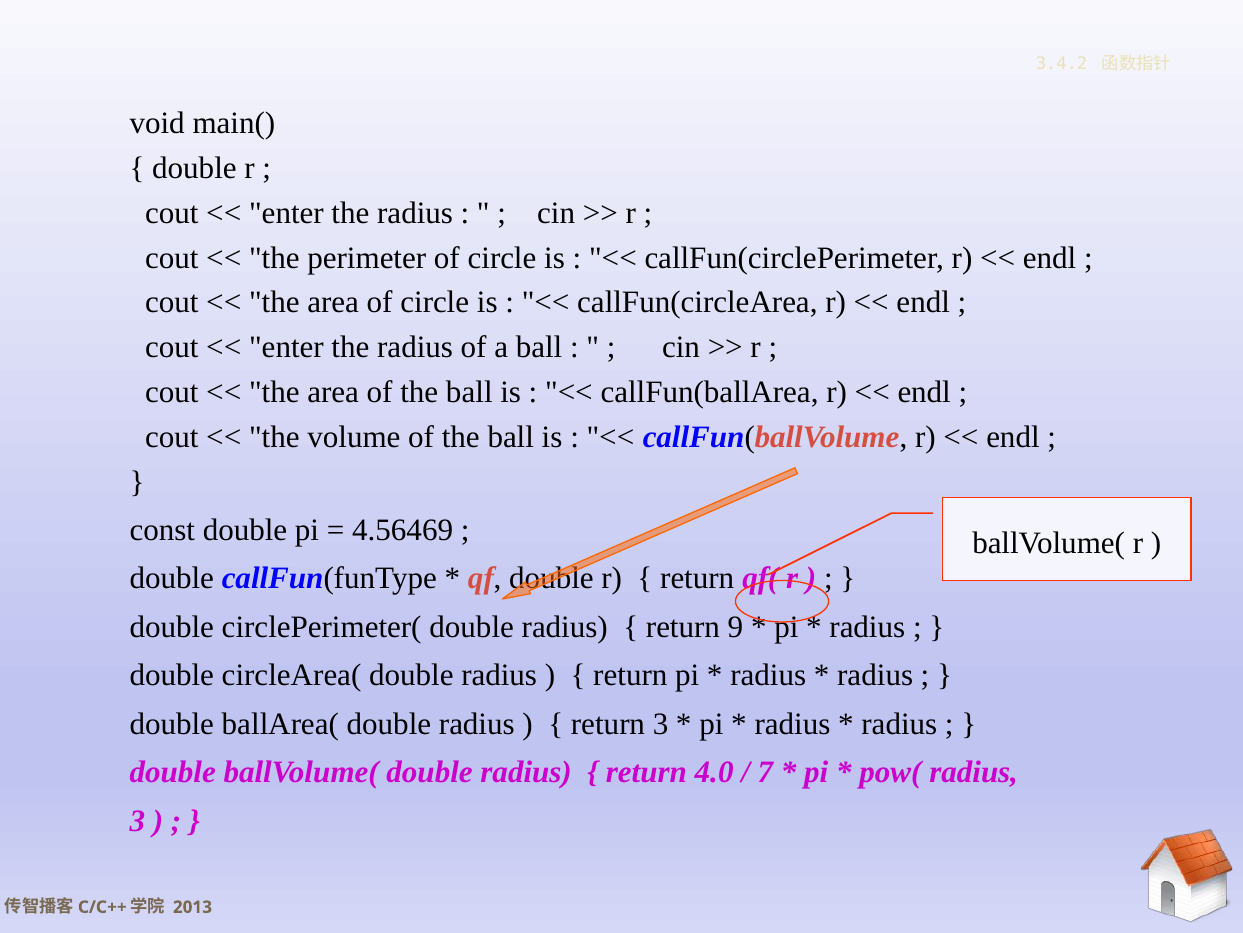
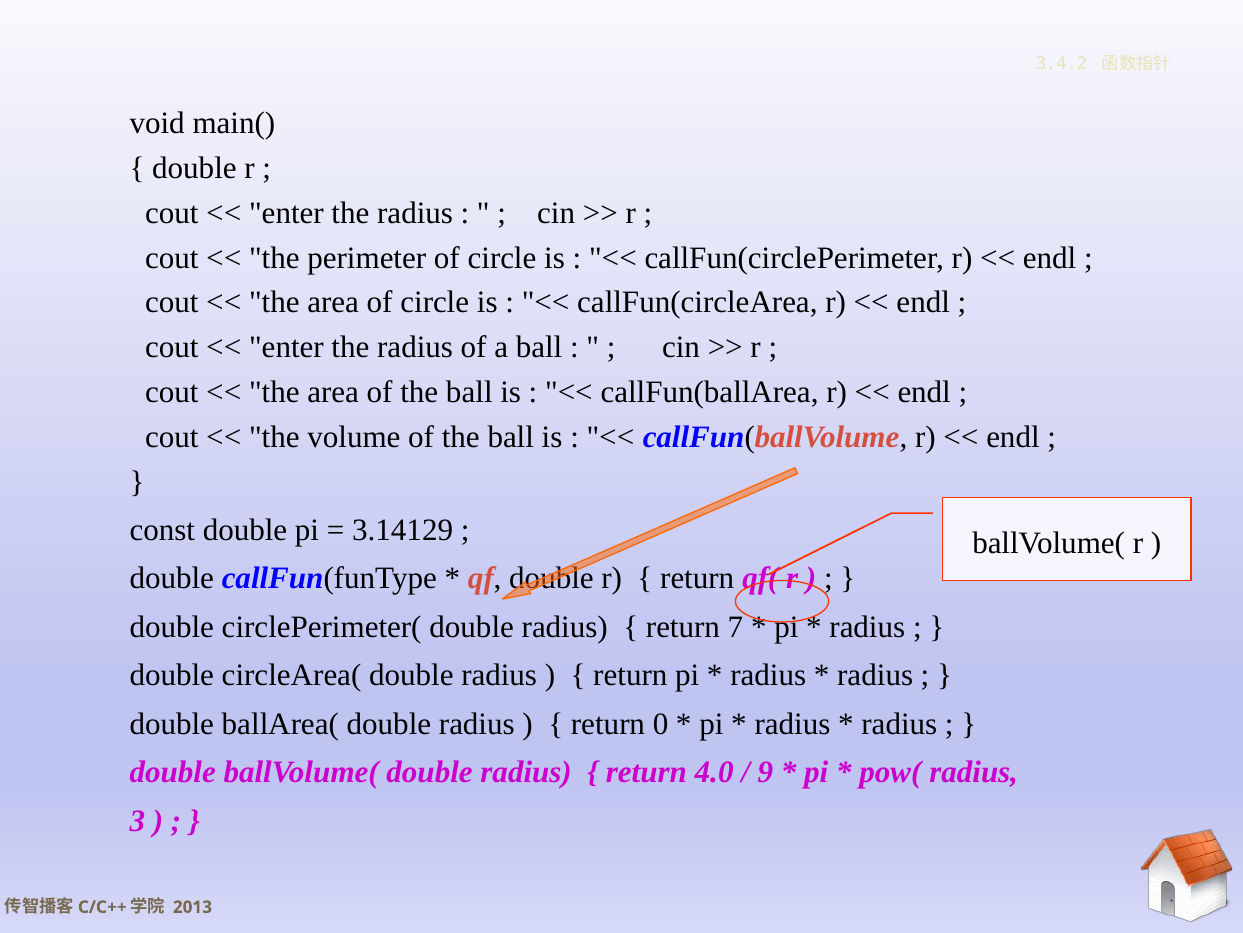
4.56469: 4.56469 -> 3.14129
9: 9 -> 7
return 3: 3 -> 0
7: 7 -> 9
